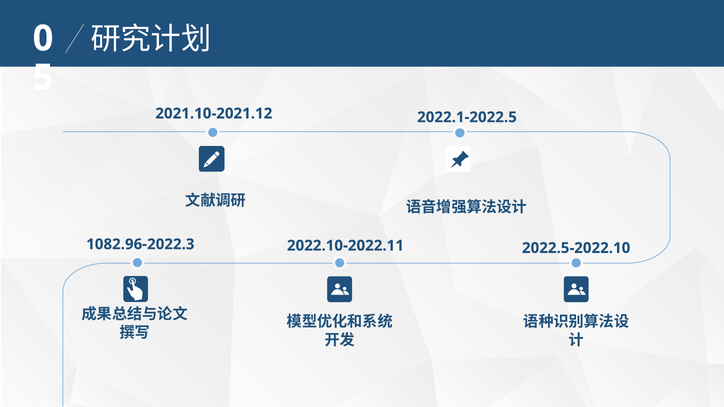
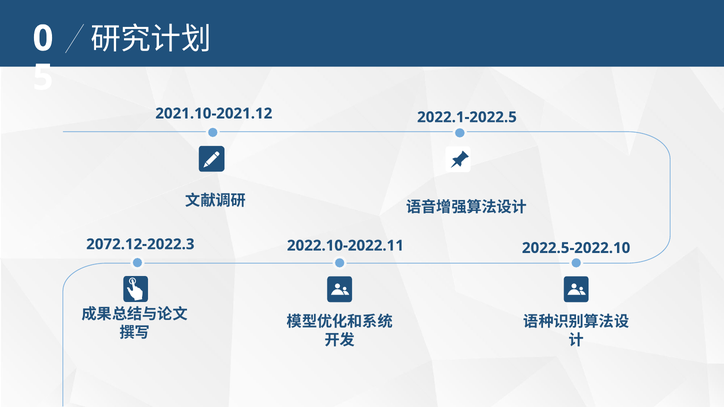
1082.96-2022.3: 1082.96-2022.3 -> 2072.12-2022.3
